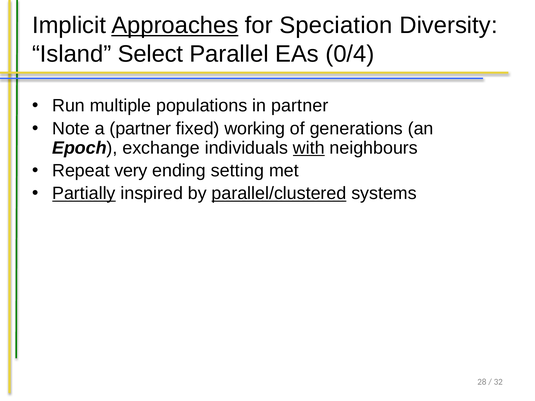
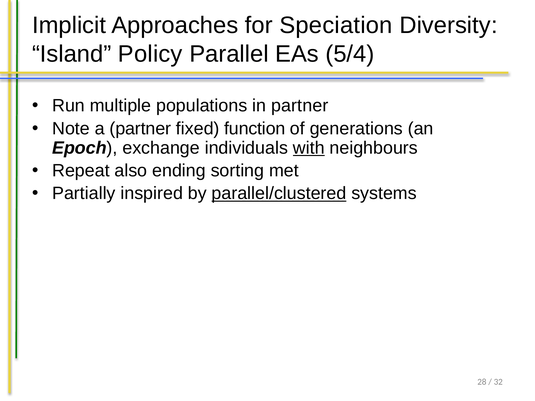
Approaches underline: present -> none
Select: Select -> Policy
0/4: 0/4 -> 5/4
working: working -> function
very: very -> also
setting: setting -> sorting
Partially underline: present -> none
